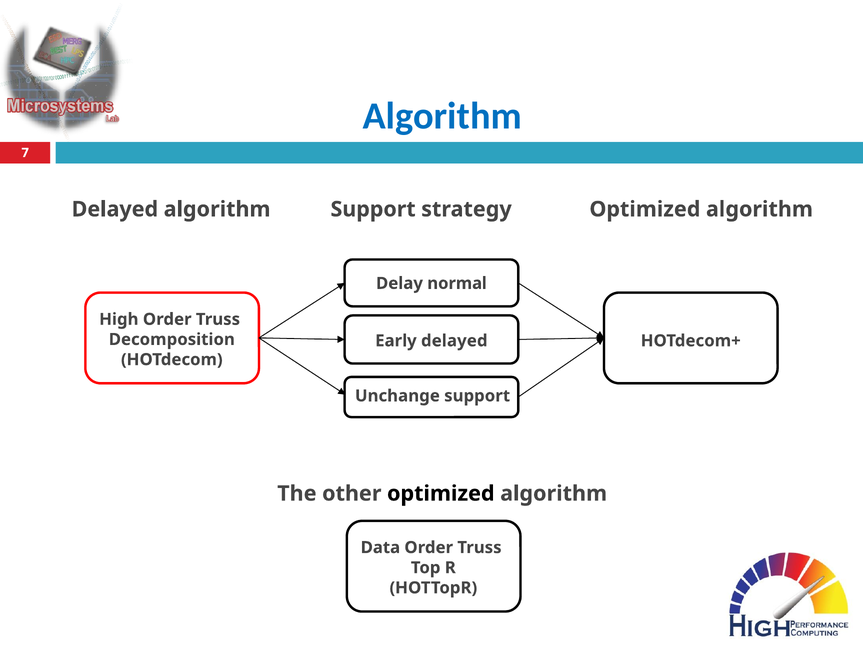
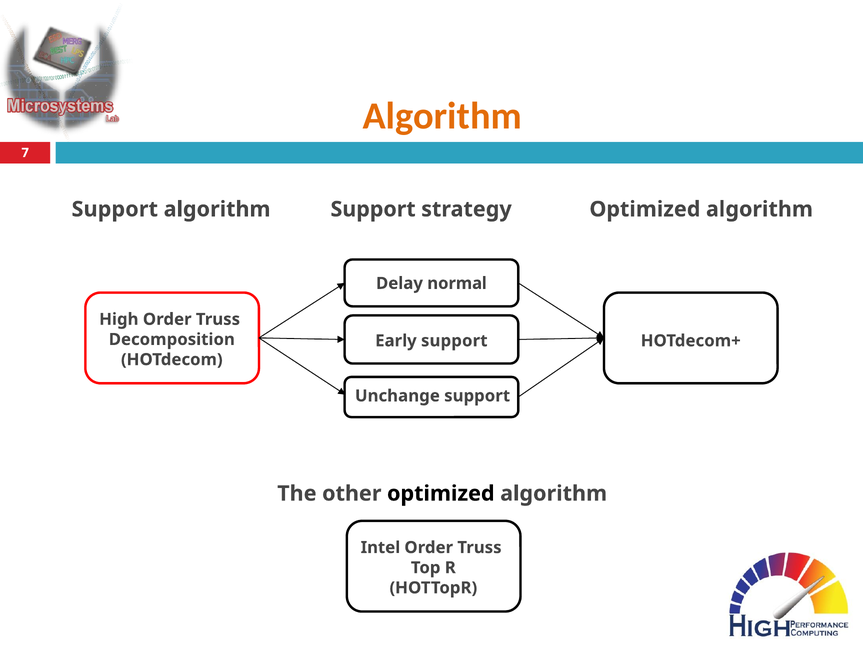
Algorithm at (442, 116) colour: blue -> orange
Delayed at (115, 209): Delayed -> Support
Early delayed: delayed -> support
Data: Data -> Intel
